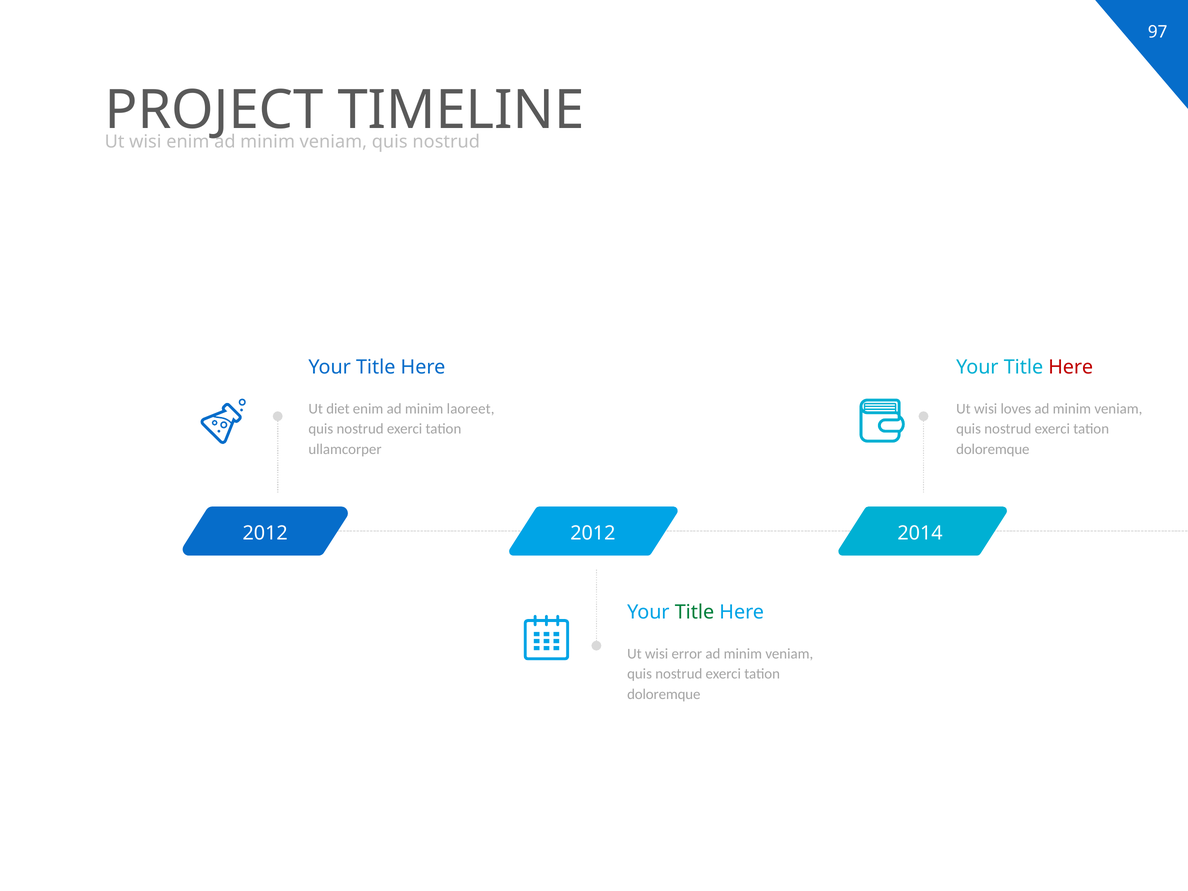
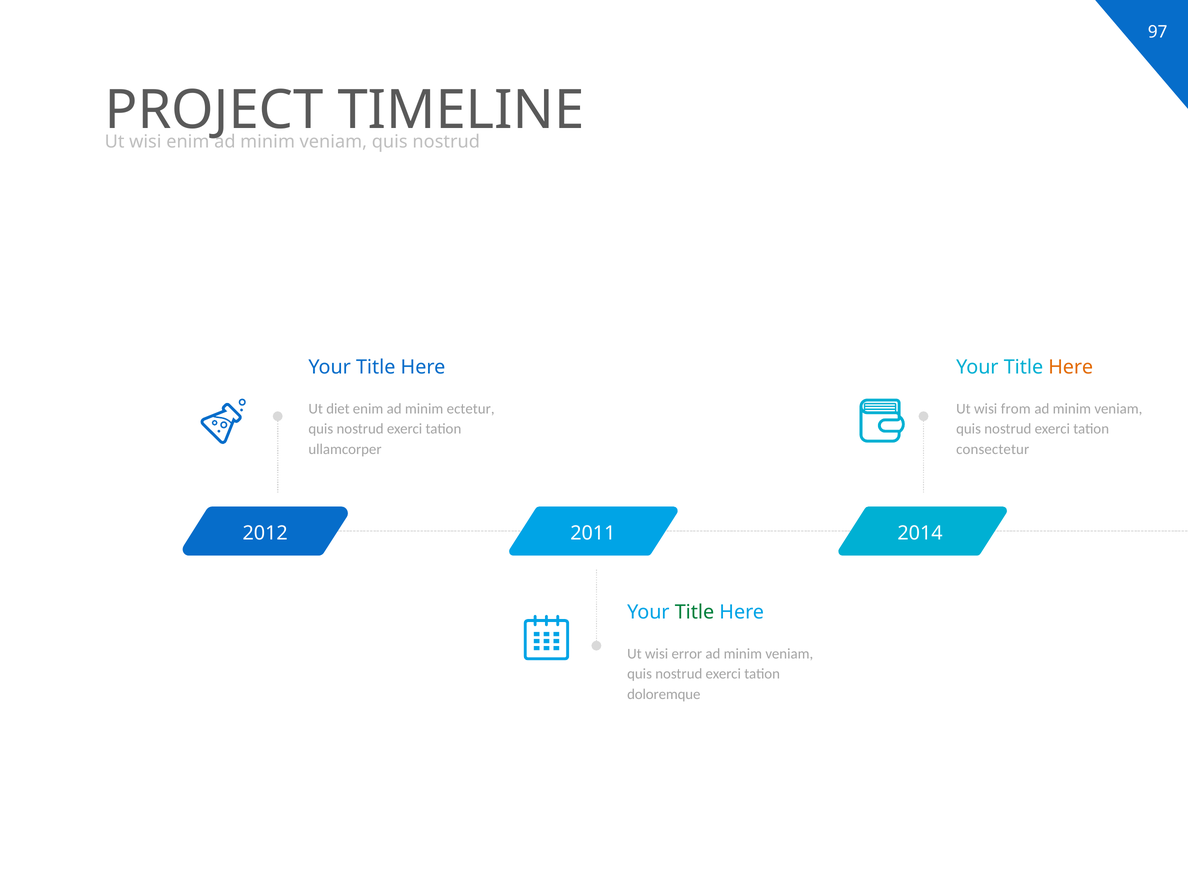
Here at (1071, 367) colour: red -> orange
laoreet: laoreet -> ectetur
loves: loves -> from
doloremque at (993, 449): doloremque -> consectetur
2012 at (593, 533): 2012 -> 2011
